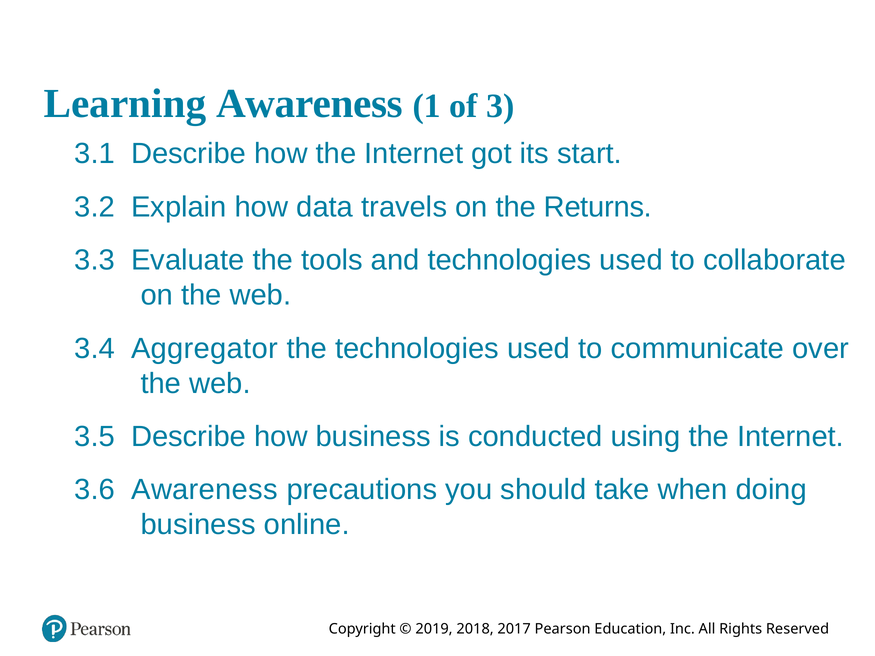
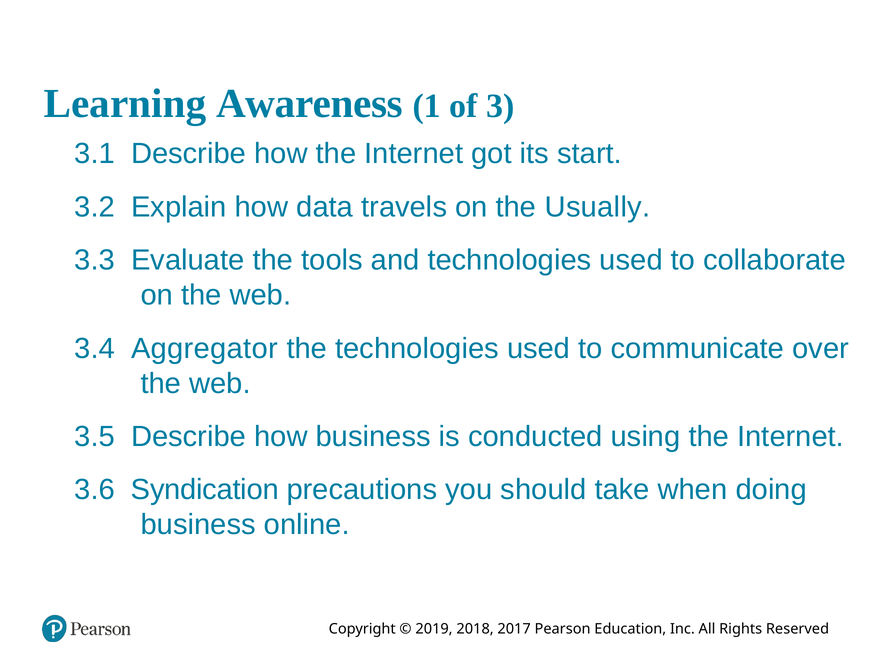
Returns: Returns -> Usually
3.6 Awareness: Awareness -> Syndication
